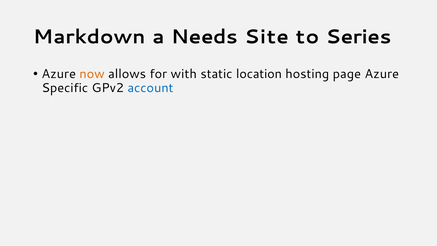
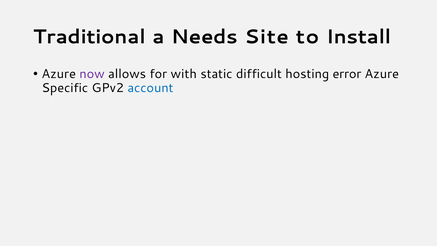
Markdown: Markdown -> Traditional
Series: Series -> Install
now colour: orange -> purple
location: location -> difficult
page: page -> error
